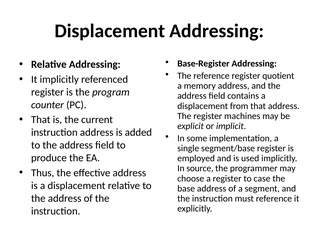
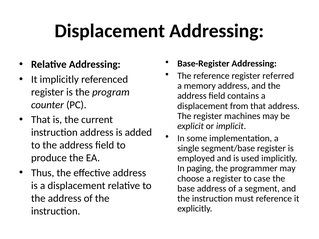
quotient: quotient -> referred
source: source -> paging
